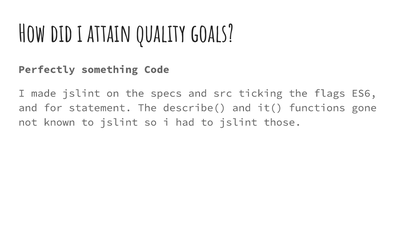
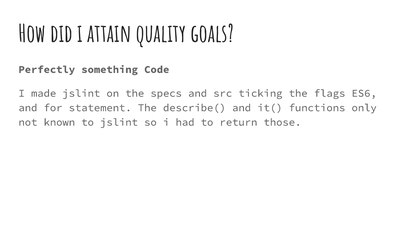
gone: gone -> only
had to jslint: jslint -> return
